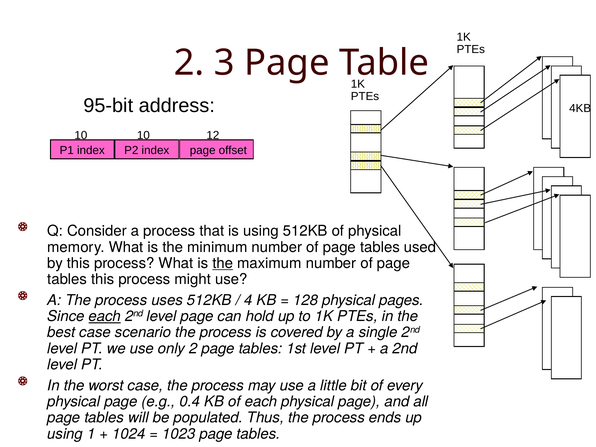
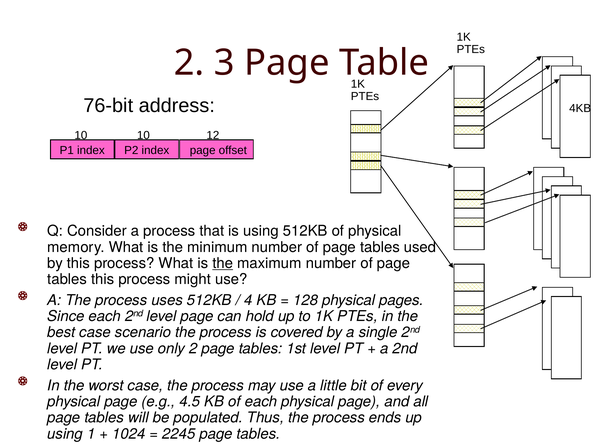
95-bit: 95-bit -> 76-bit
each at (105, 316) underline: present -> none
0.4: 0.4 -> 4.5
1023: 1023 -> 2245
